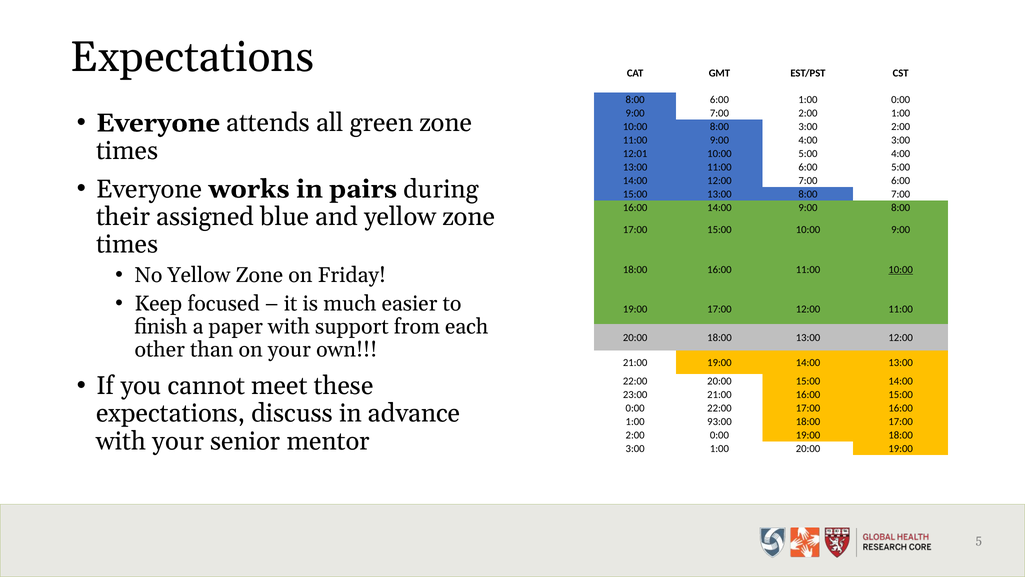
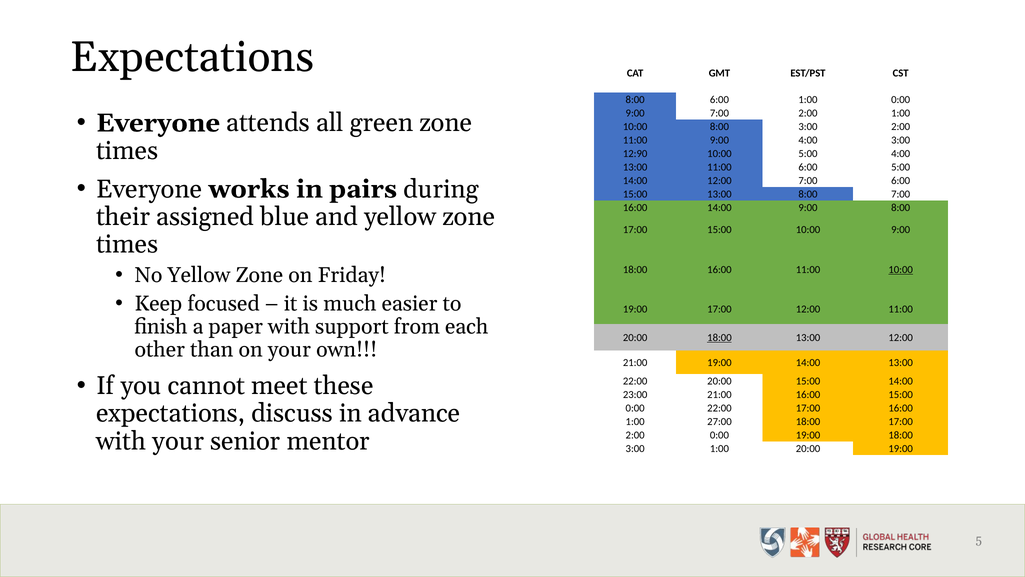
12:01: 12:01 -> 12:90
18:00 at (719, 337) underline: none -> present
93:00: 93:00 -> 27:00
